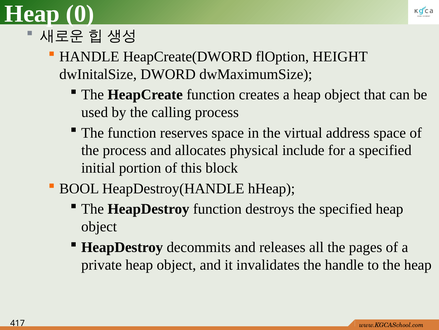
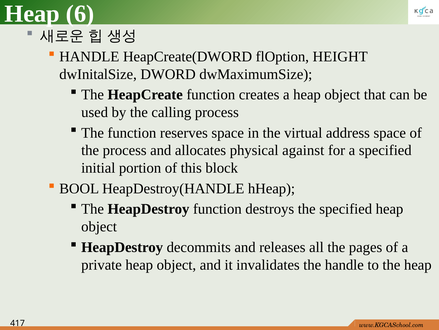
0: 0 -> 6
include: include -> against
